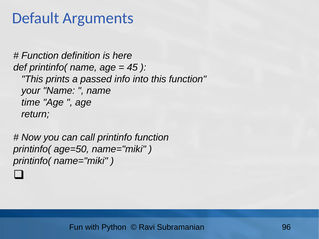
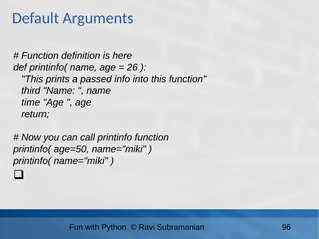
45: 45 -> 26
your: your -> third
